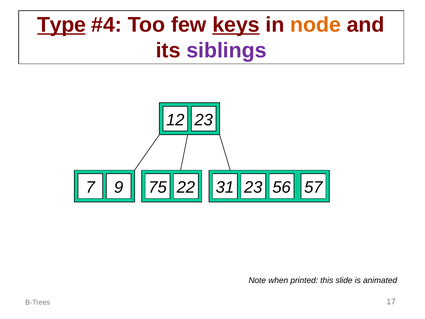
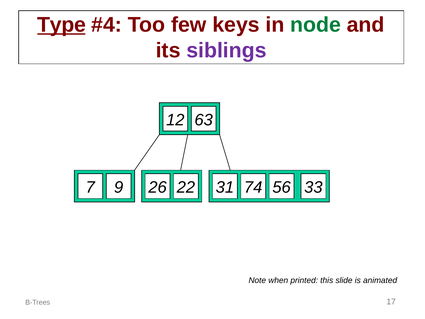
keys underline: present -> none
node colour: orange -> green
12 23: 23 -> 63
75: 75 -> 26
31 23: 23 -> 74
57: 57 -> 33
